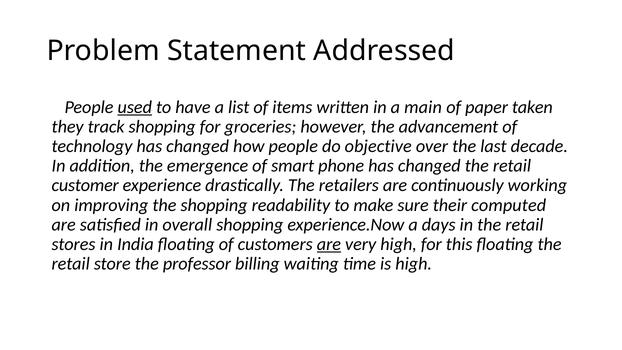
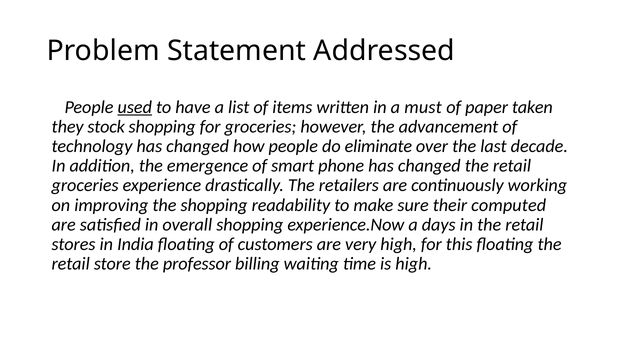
main: main -> must
track: track -> stock
objective: objective -> eliminate
customer at (85, 185): customer -> groceries
are at (329, 244) underline: present -> none
